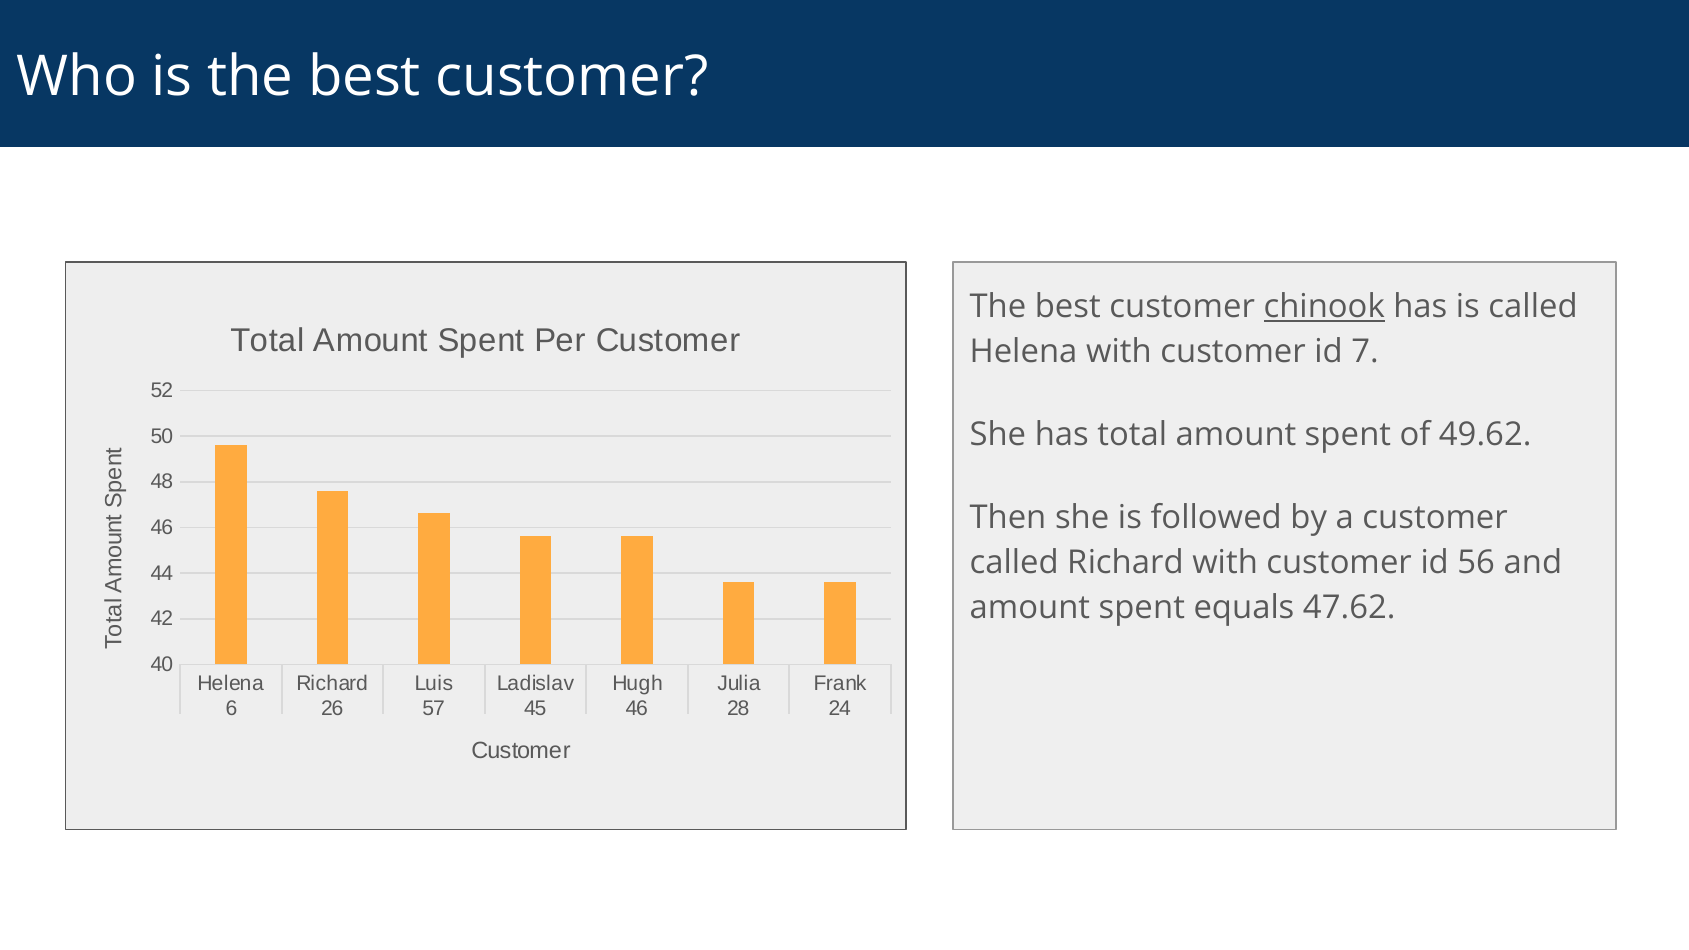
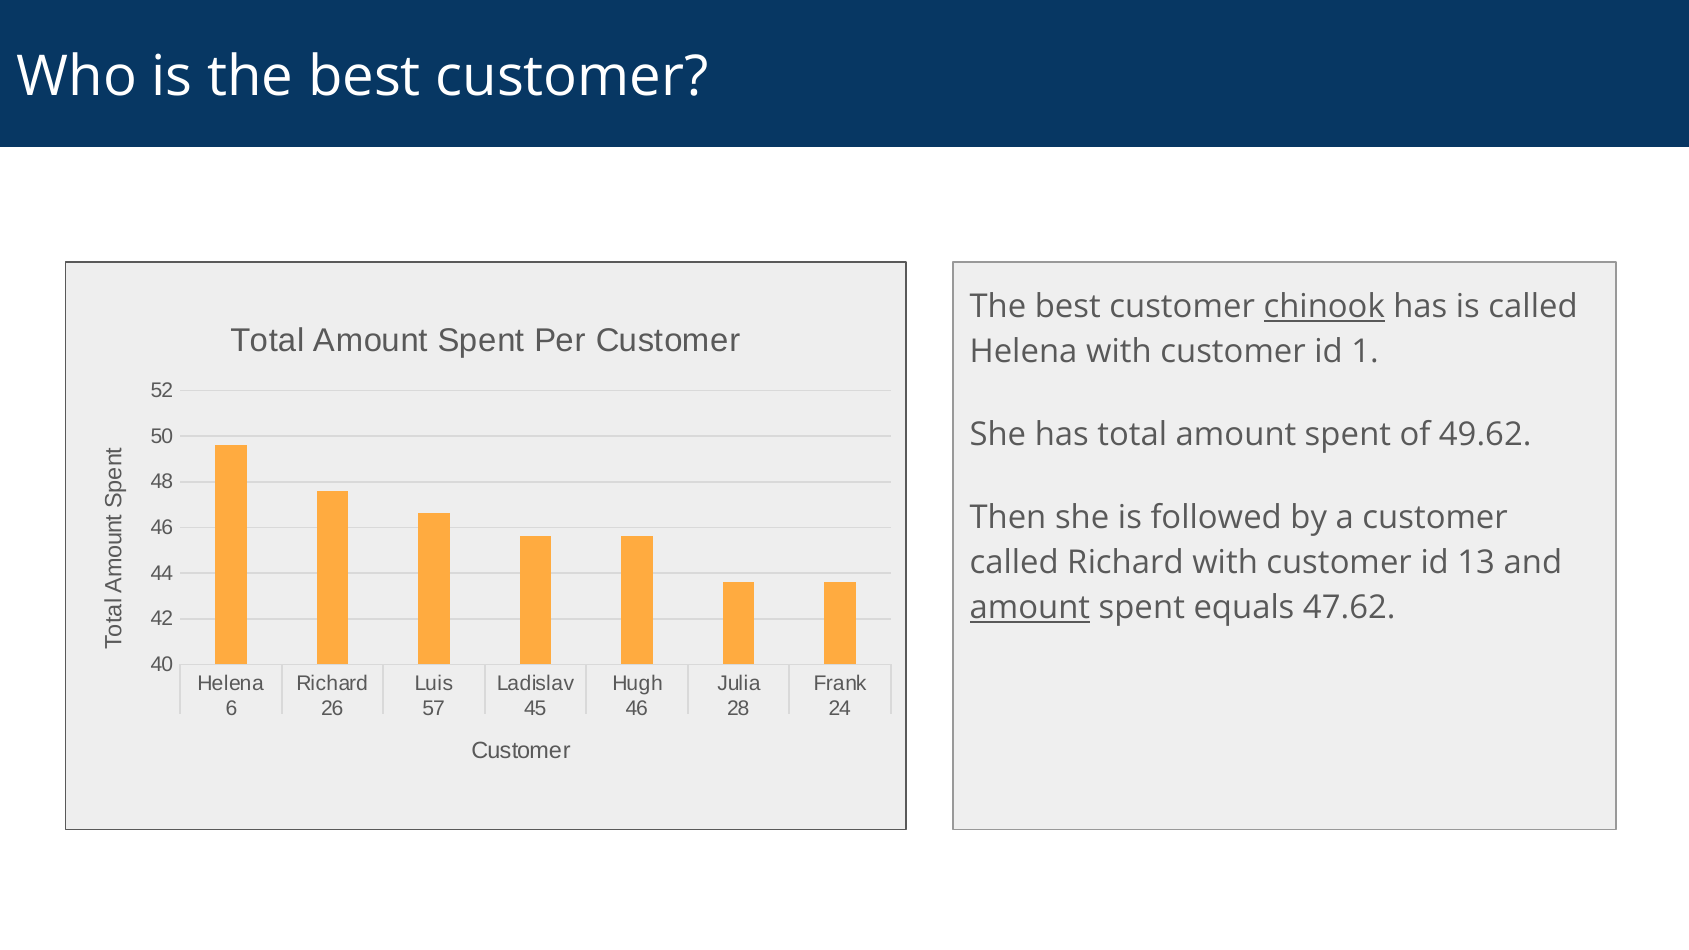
7: 7 -> 1
56: 56 -> 13
amount at (1030, 608) underline: none -> present
